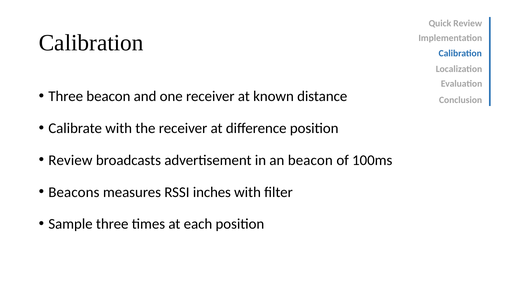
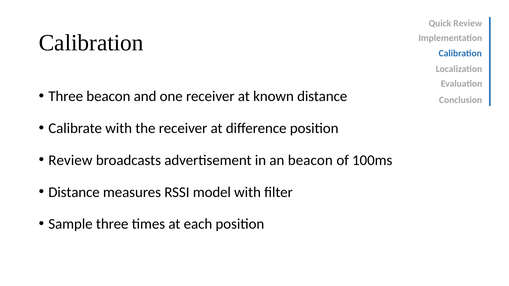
Beacons at (74, 192): Beacons -> Distance
inches: inches -> model
